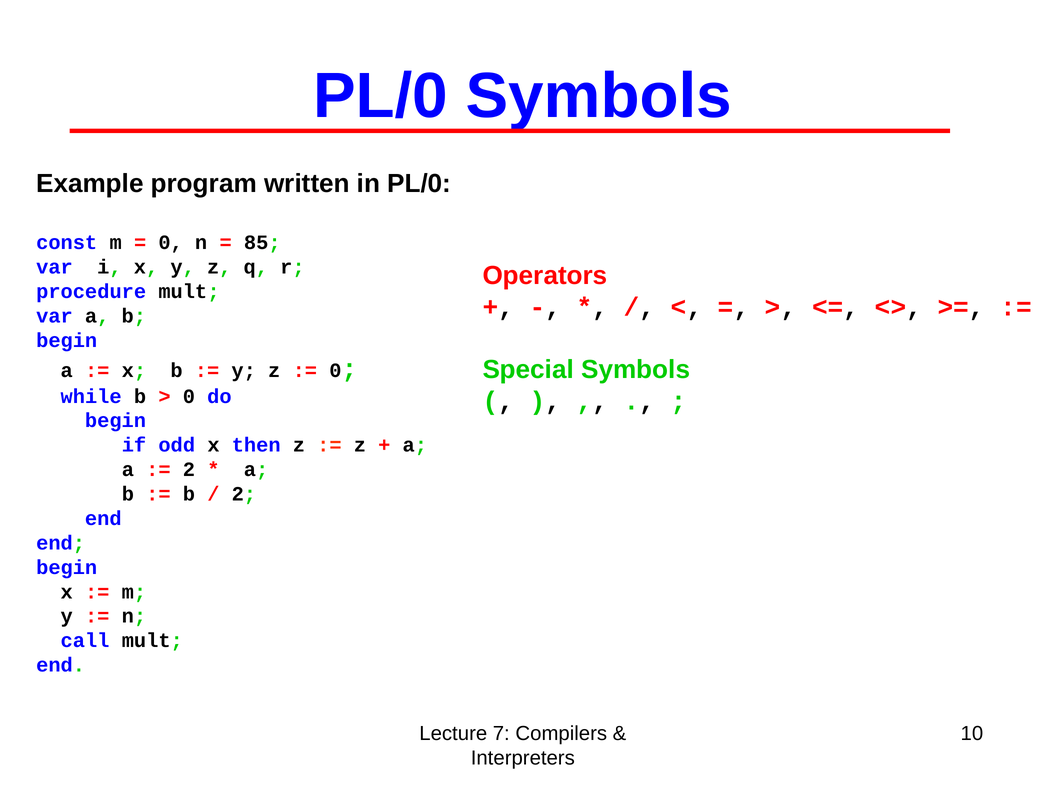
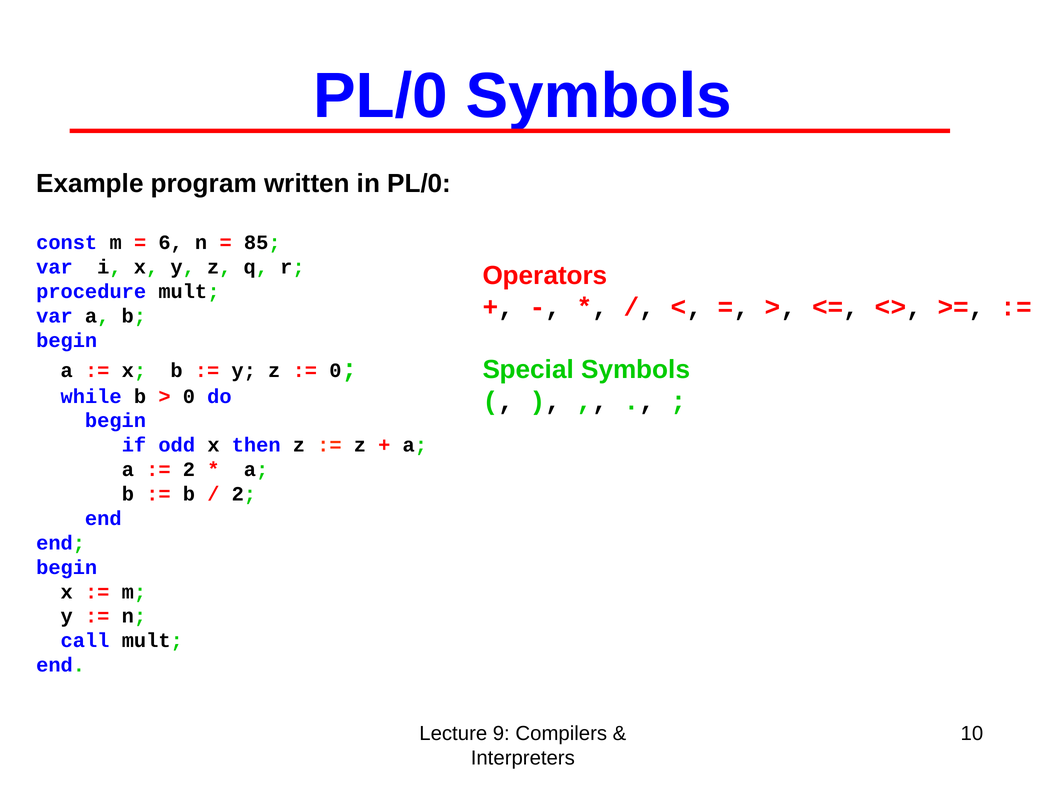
0 at (171, 243): 0 -> 6
7: 7 -> 9
